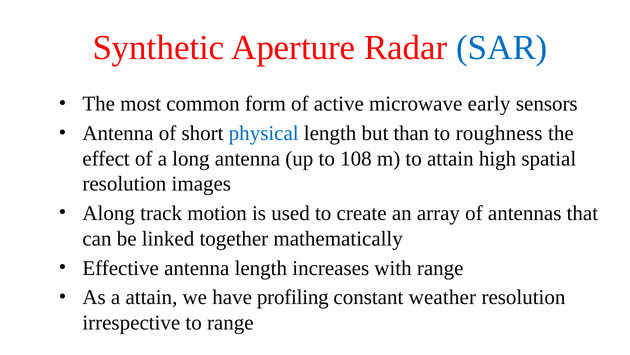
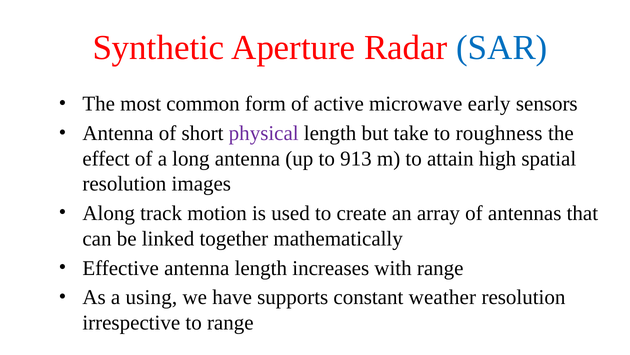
physical colour: blue -> purple
than: than -> take
108: 108 -> 913
a attain: attain -> using
profiling: profiling -> supports
